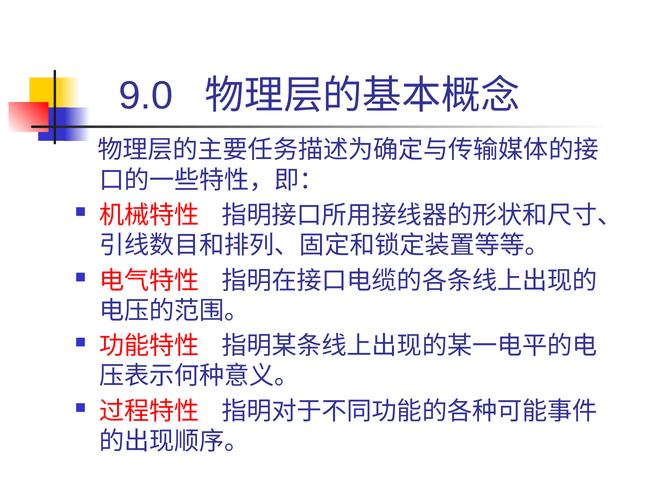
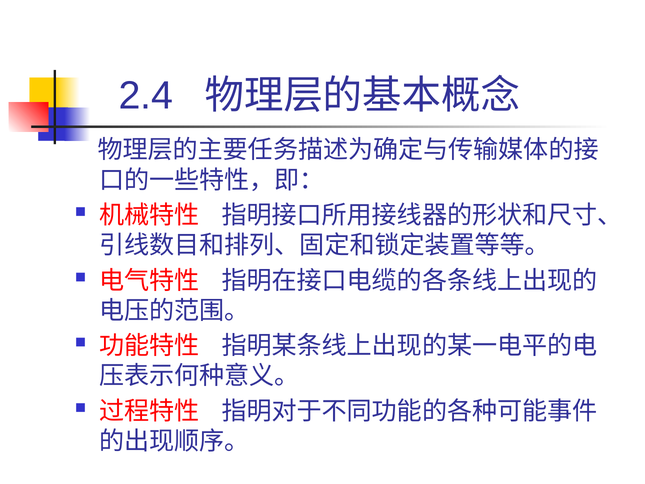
9.0: 9.0 -> 2.4
